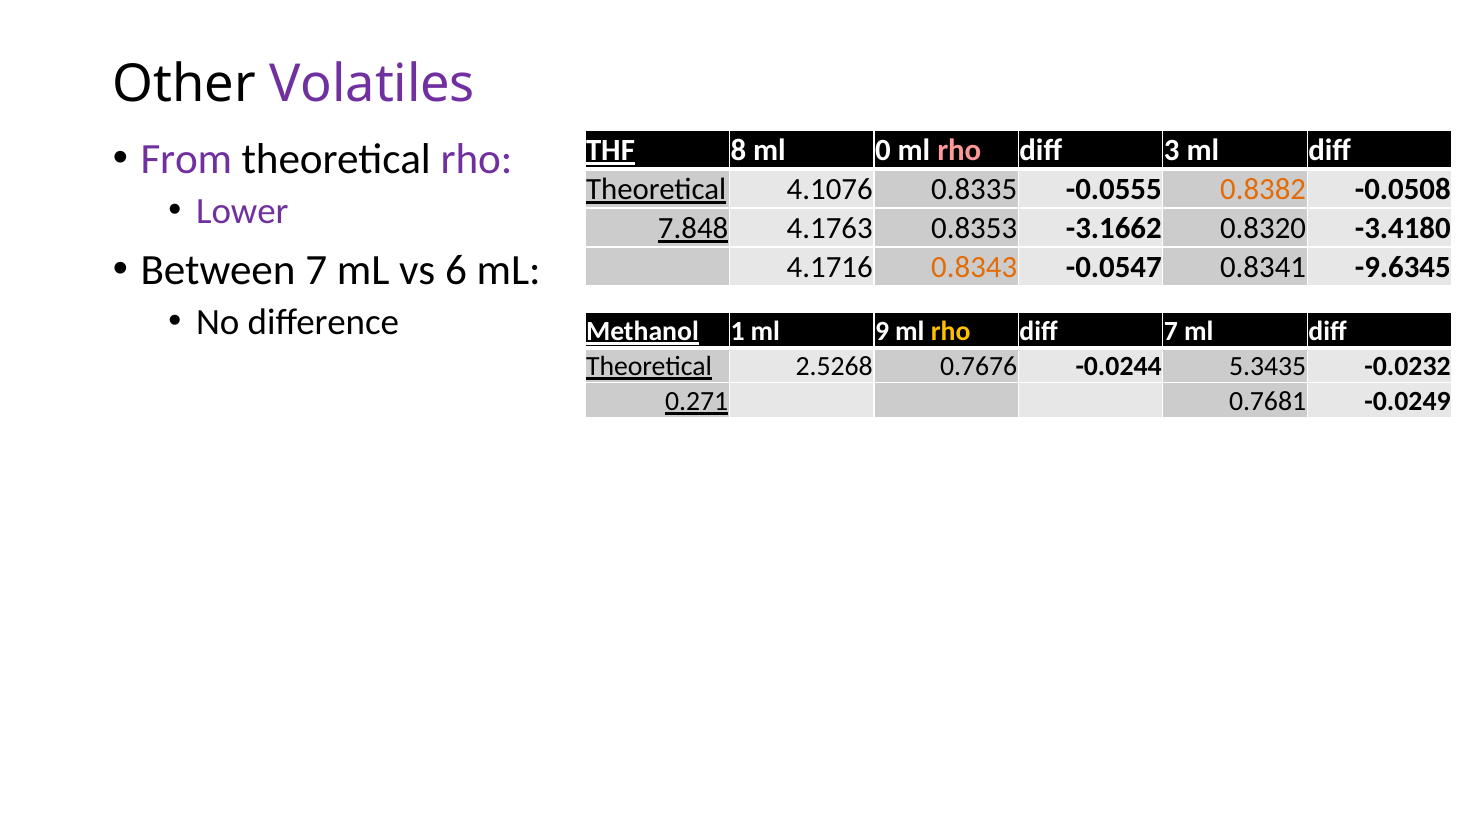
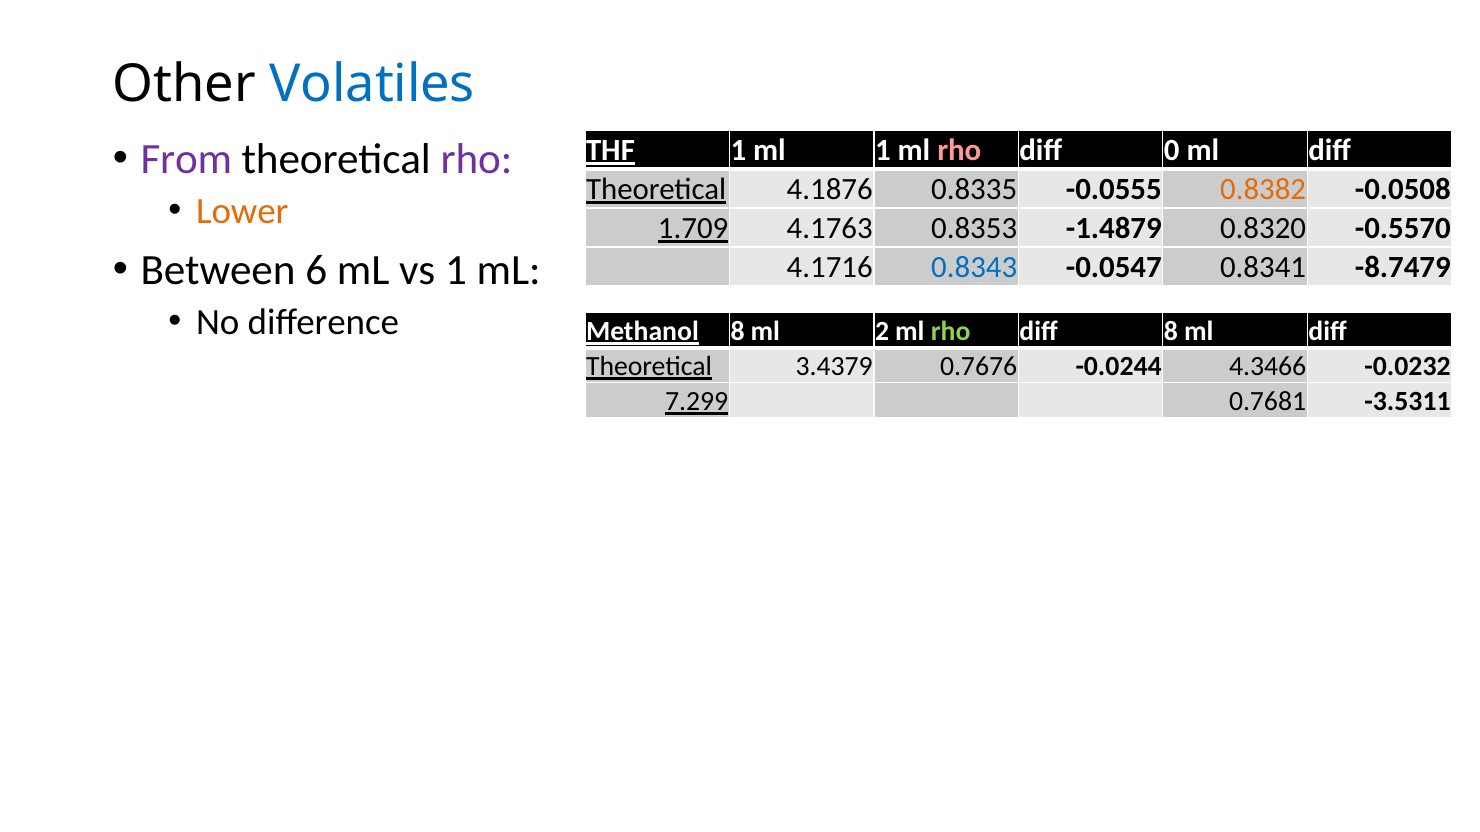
Volatiles colour: purple -> blue
THF 8: 8 -> 1
ml 0: 0 -> 1
3: 3 -> 0
4.1076: 4.1076 -> 4.1876
Lower colour: purple -> orange
7.848: 7.848 -> 1.709
-3.1662: -3.1662 -> -1.4879
-3.4180: -3.4180 -> -0.5570
Between 7: 7 -> 6
vs 6: 6 -> 1
0.8343 colour: orange -> blue
-9.6345: -9.6345 -> -8.7479
Methanol 1: 1 -> 8
9: 9 -> 2
rho at (951, 331) colour: yellow -> light green
diff 7: 7 -> 8
2.5268: 2.5268 -> 3.4379
5.3435: 5.3435 -> 4.3466
0.271: 0.271 -> 7.299
-0.0249: -0.0249 -> -3.5311
